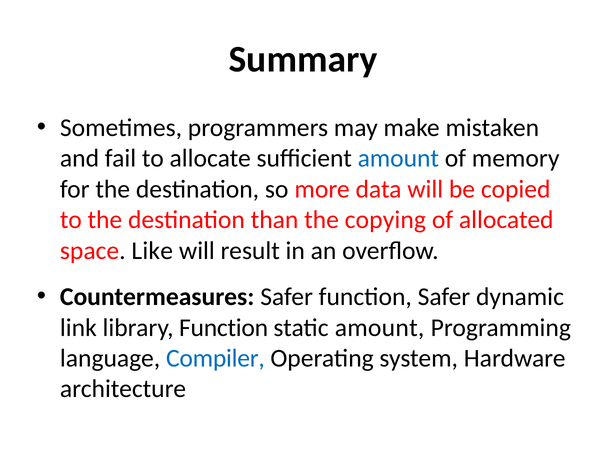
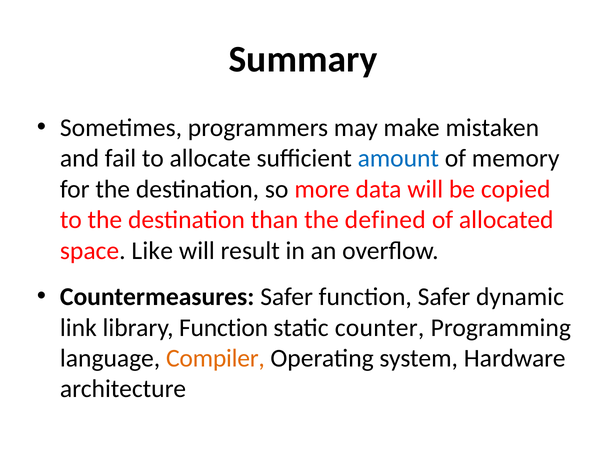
copying: copying -> defined
static amount: amount -> counter
Compiler colour: blue -> orange
